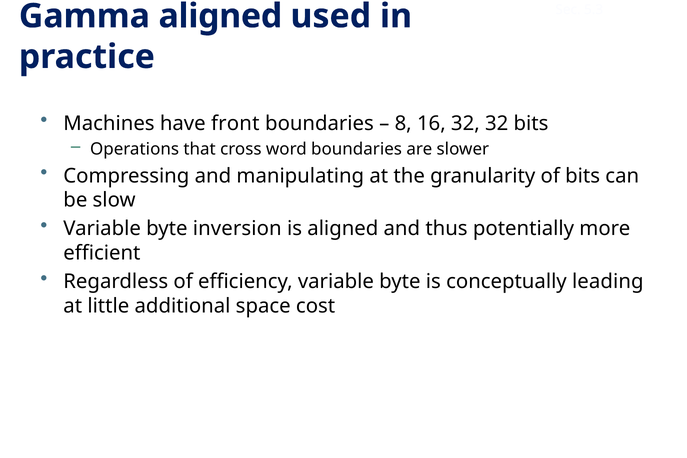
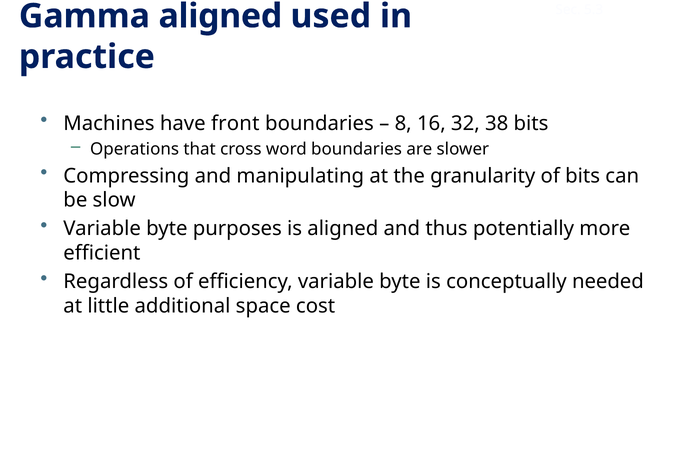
32 32: 32 -> 38
inversion: inversion -> purposes
leading: leading -> needed
